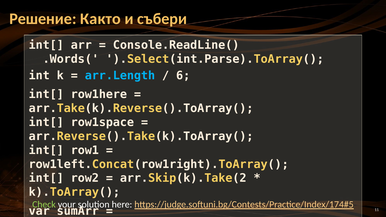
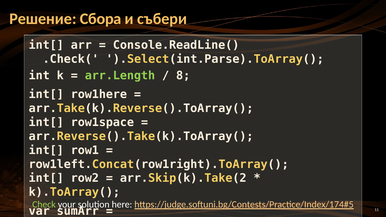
Както: Както -> Сбора
.Words(: .Words( -> .Check(
arr.Length colour: light blue -> light green
6: 6 -> 8
